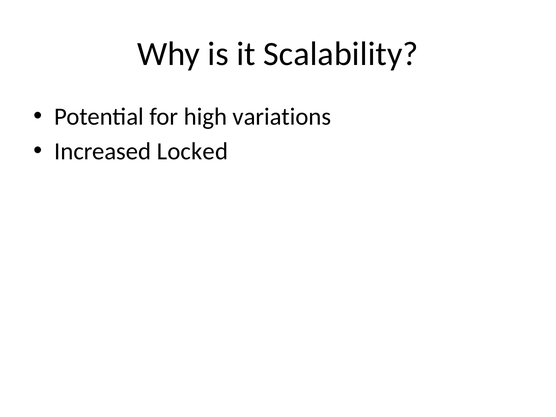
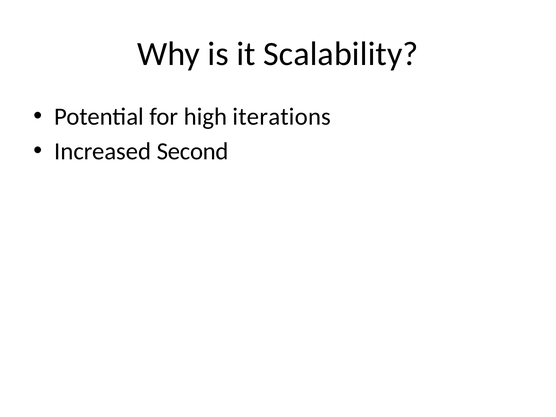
variations: variations -> iterations
Locked: Locked -> Second
